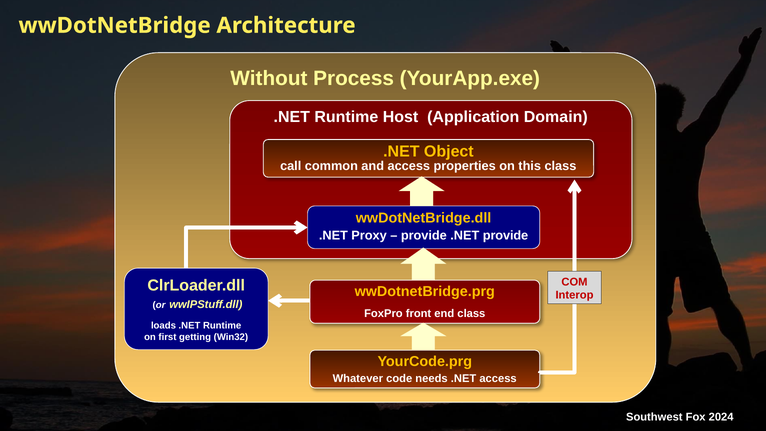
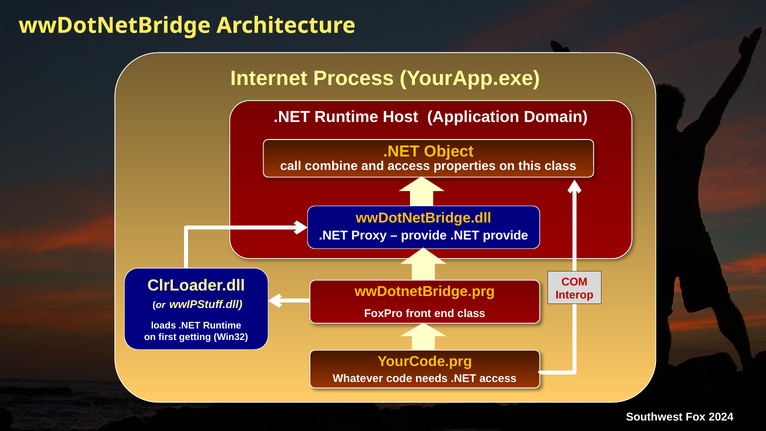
Without: Without -> Internet
common: common -> combine
